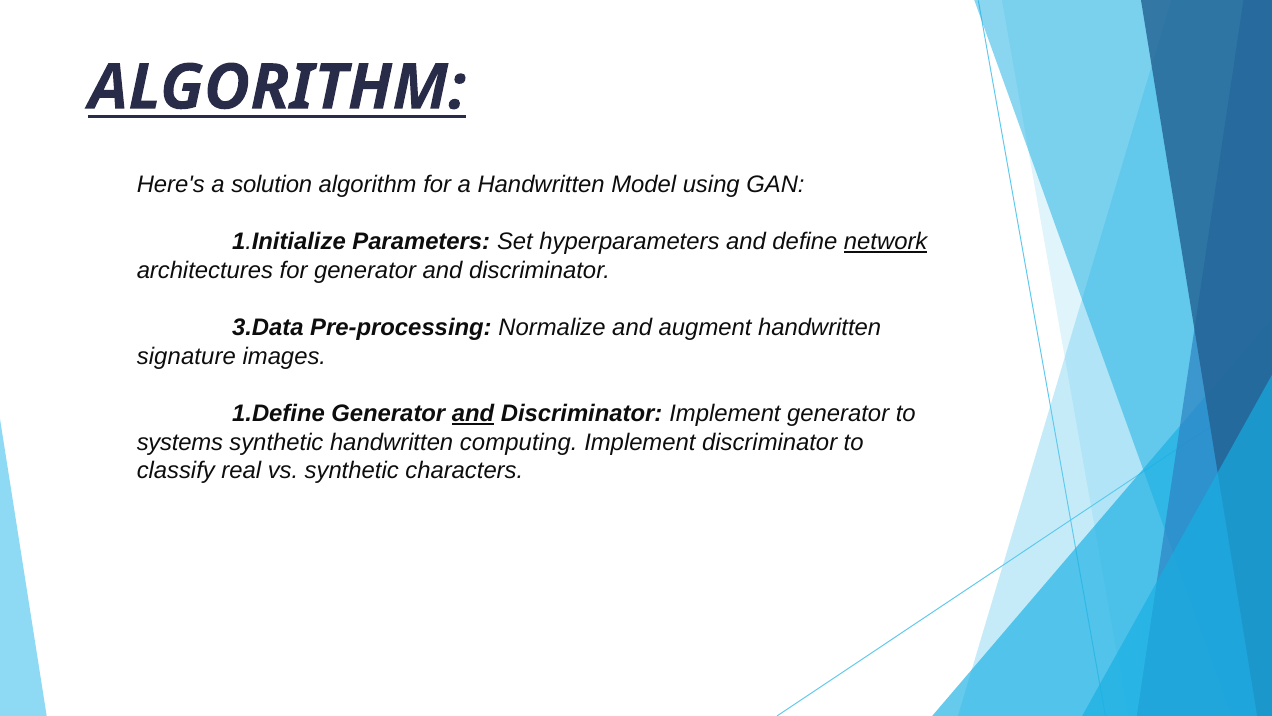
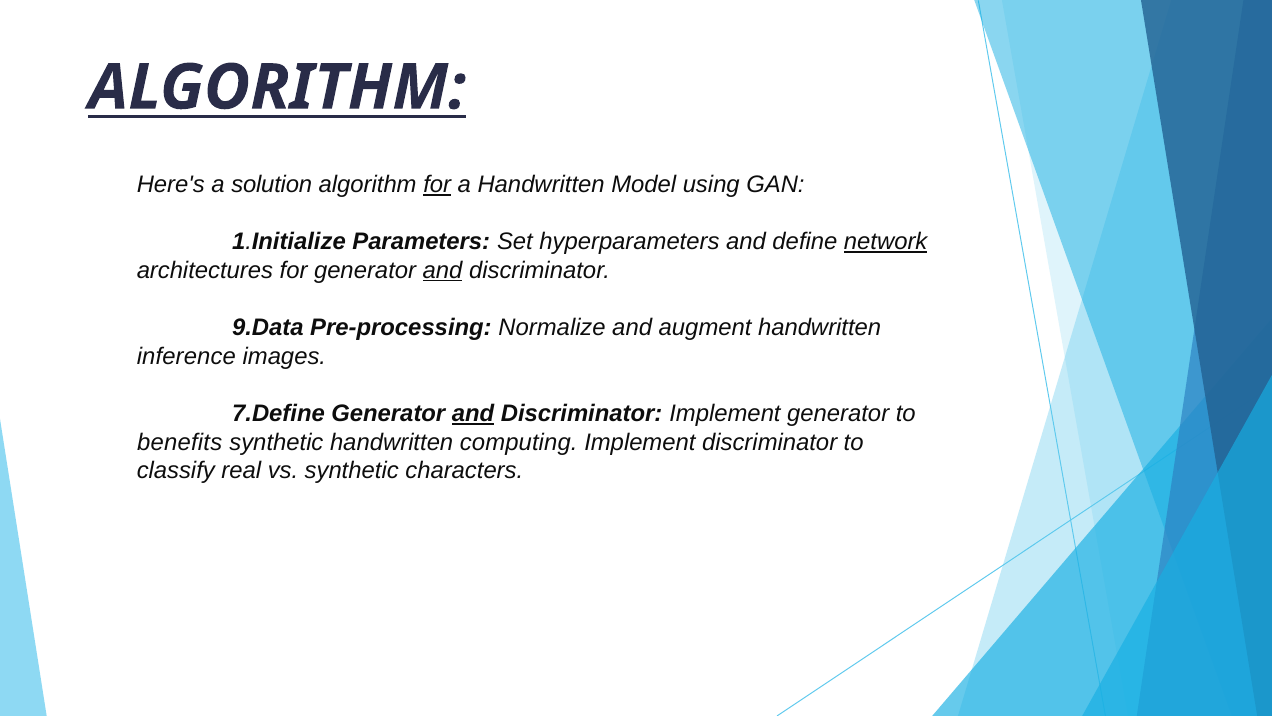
for at (437, 184) underline: none -> present
and at (443, 270) underline: none -> present
3.Data: 3.Data -> 9.Data
signature: signature -> inference
1.Define: 1.Define -> 7.Define
systems: systems -> benefits
